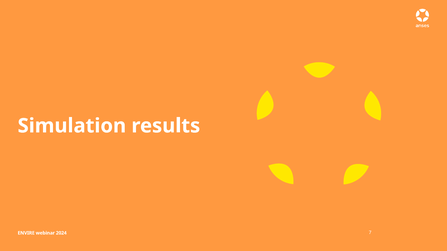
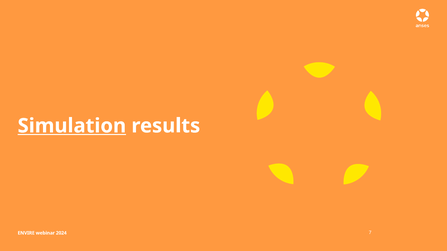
Simulation underline: none -> present
